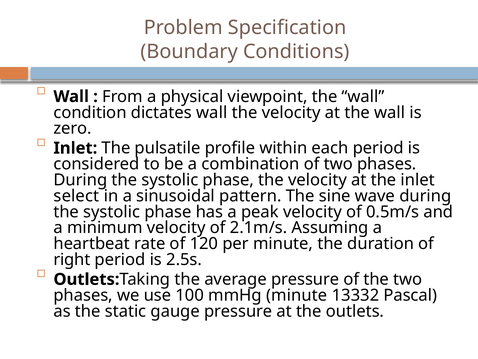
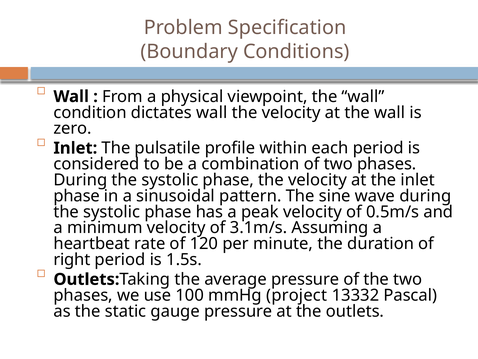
select at (76, 196): select -> phase
2.1m/s: 2.1m/s -> 3.1m/s
2.5s: 2.5s -> 1.5s
mmHg minute: minute -> project
